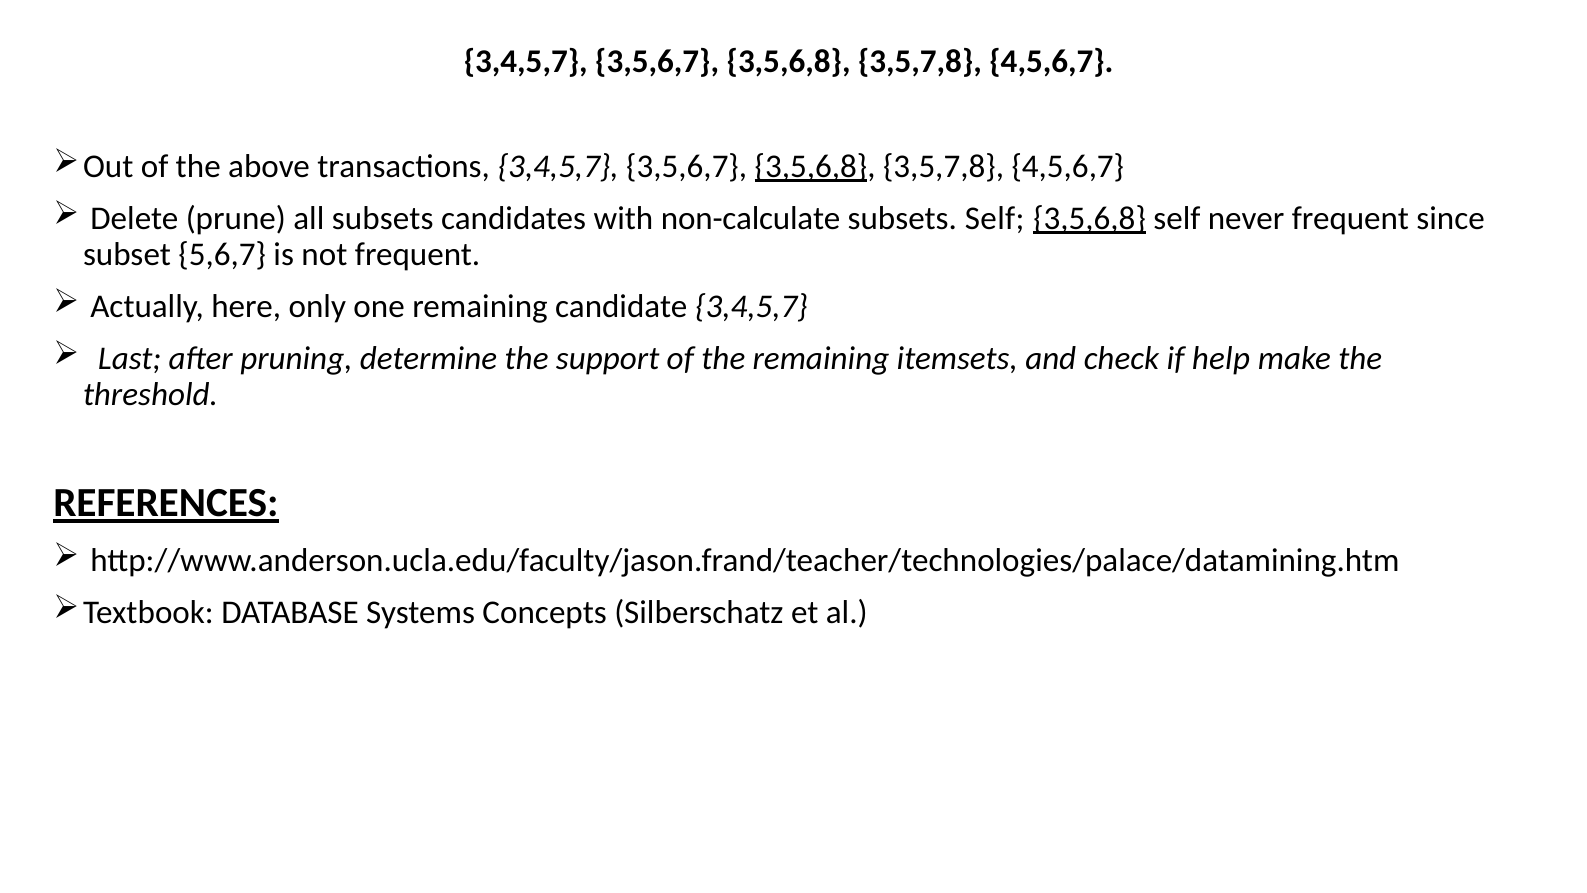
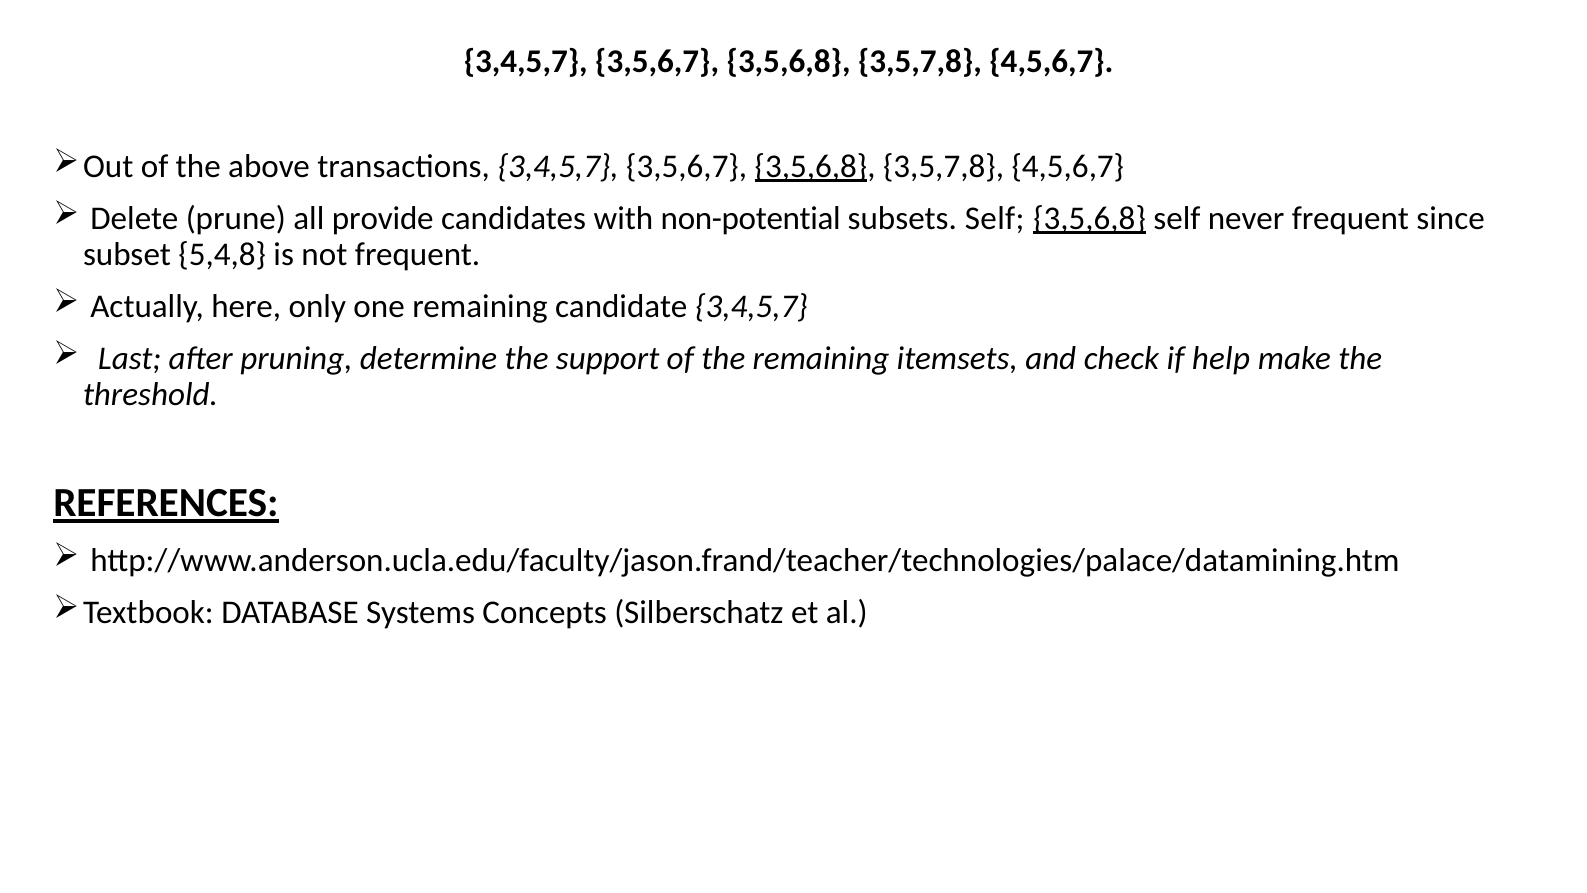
all subsets: subsets -> provide
non-calculate: non-calculate -> non-potential
5,6,7: 5,6,7 -> 5,4,8
